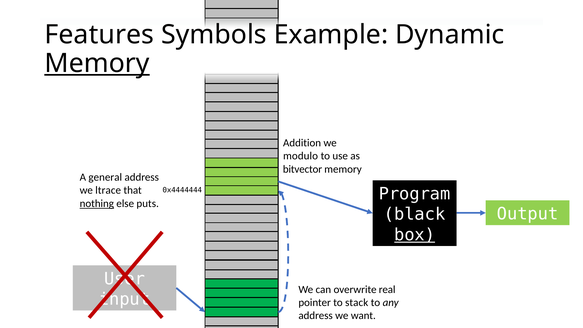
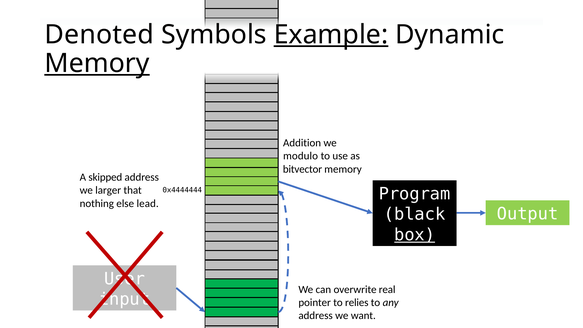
Features: Features -> Denoted
Example underline: none -> present
general: general -> skipped
ltrace: ltrace -> larger
nothing underline: present -> none
puts: puts -> lead
stack: stack -> relies
